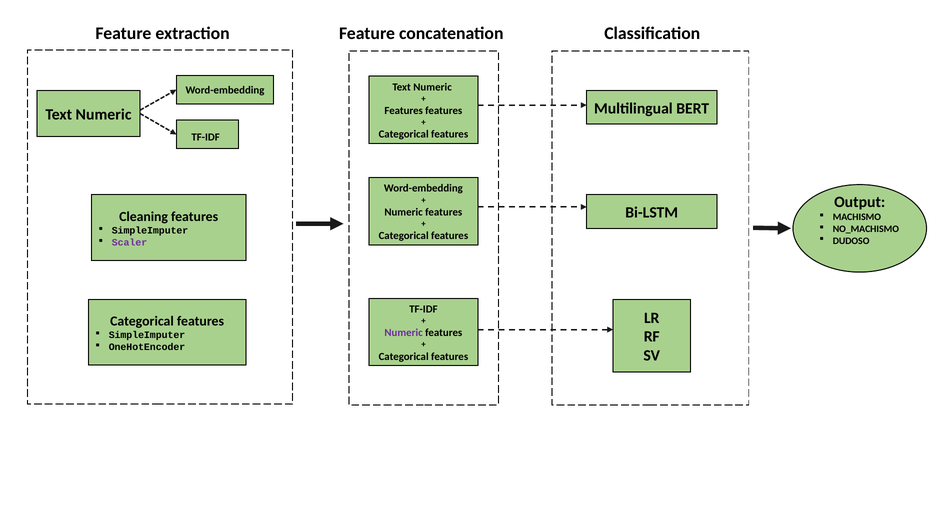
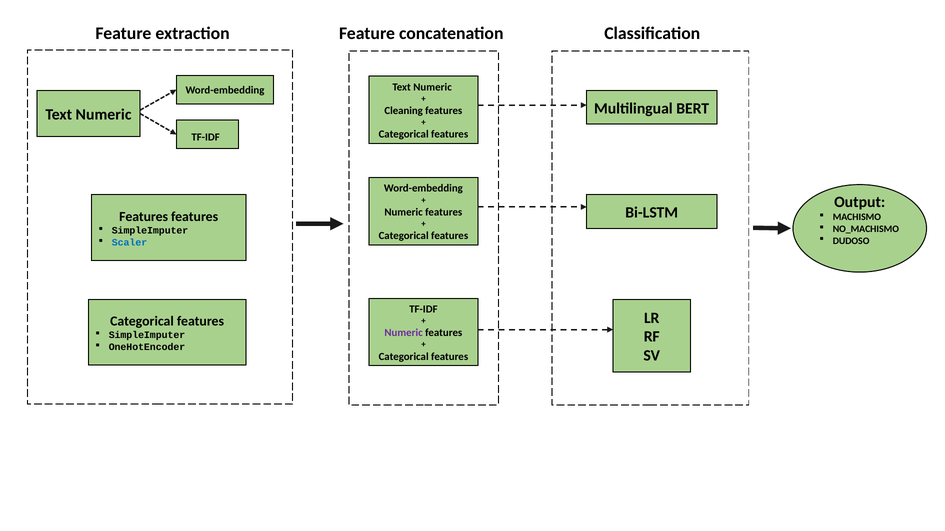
Features at (404, 111): Features -> Cleaning
Cleaning at (144, 217): Cleaning -> Features
Scaler colour: purple -> blue
